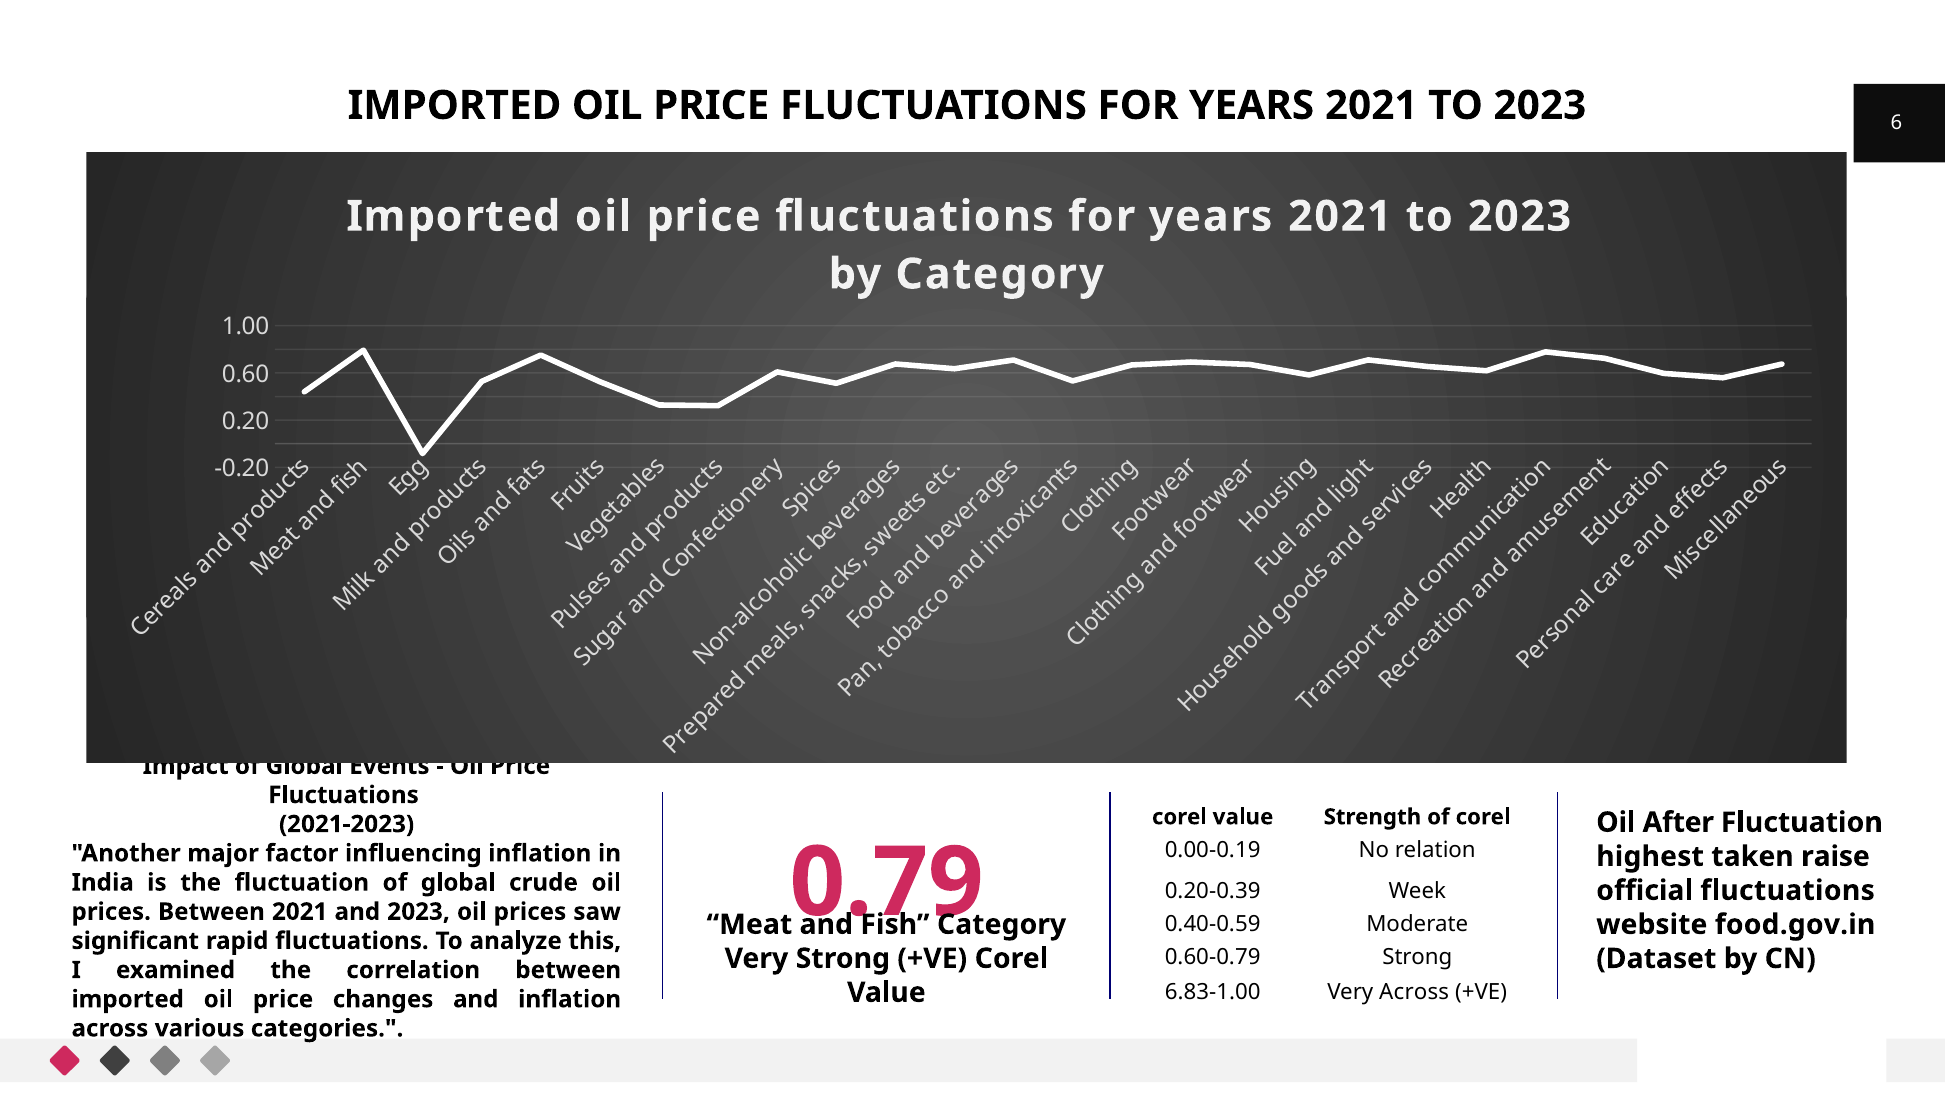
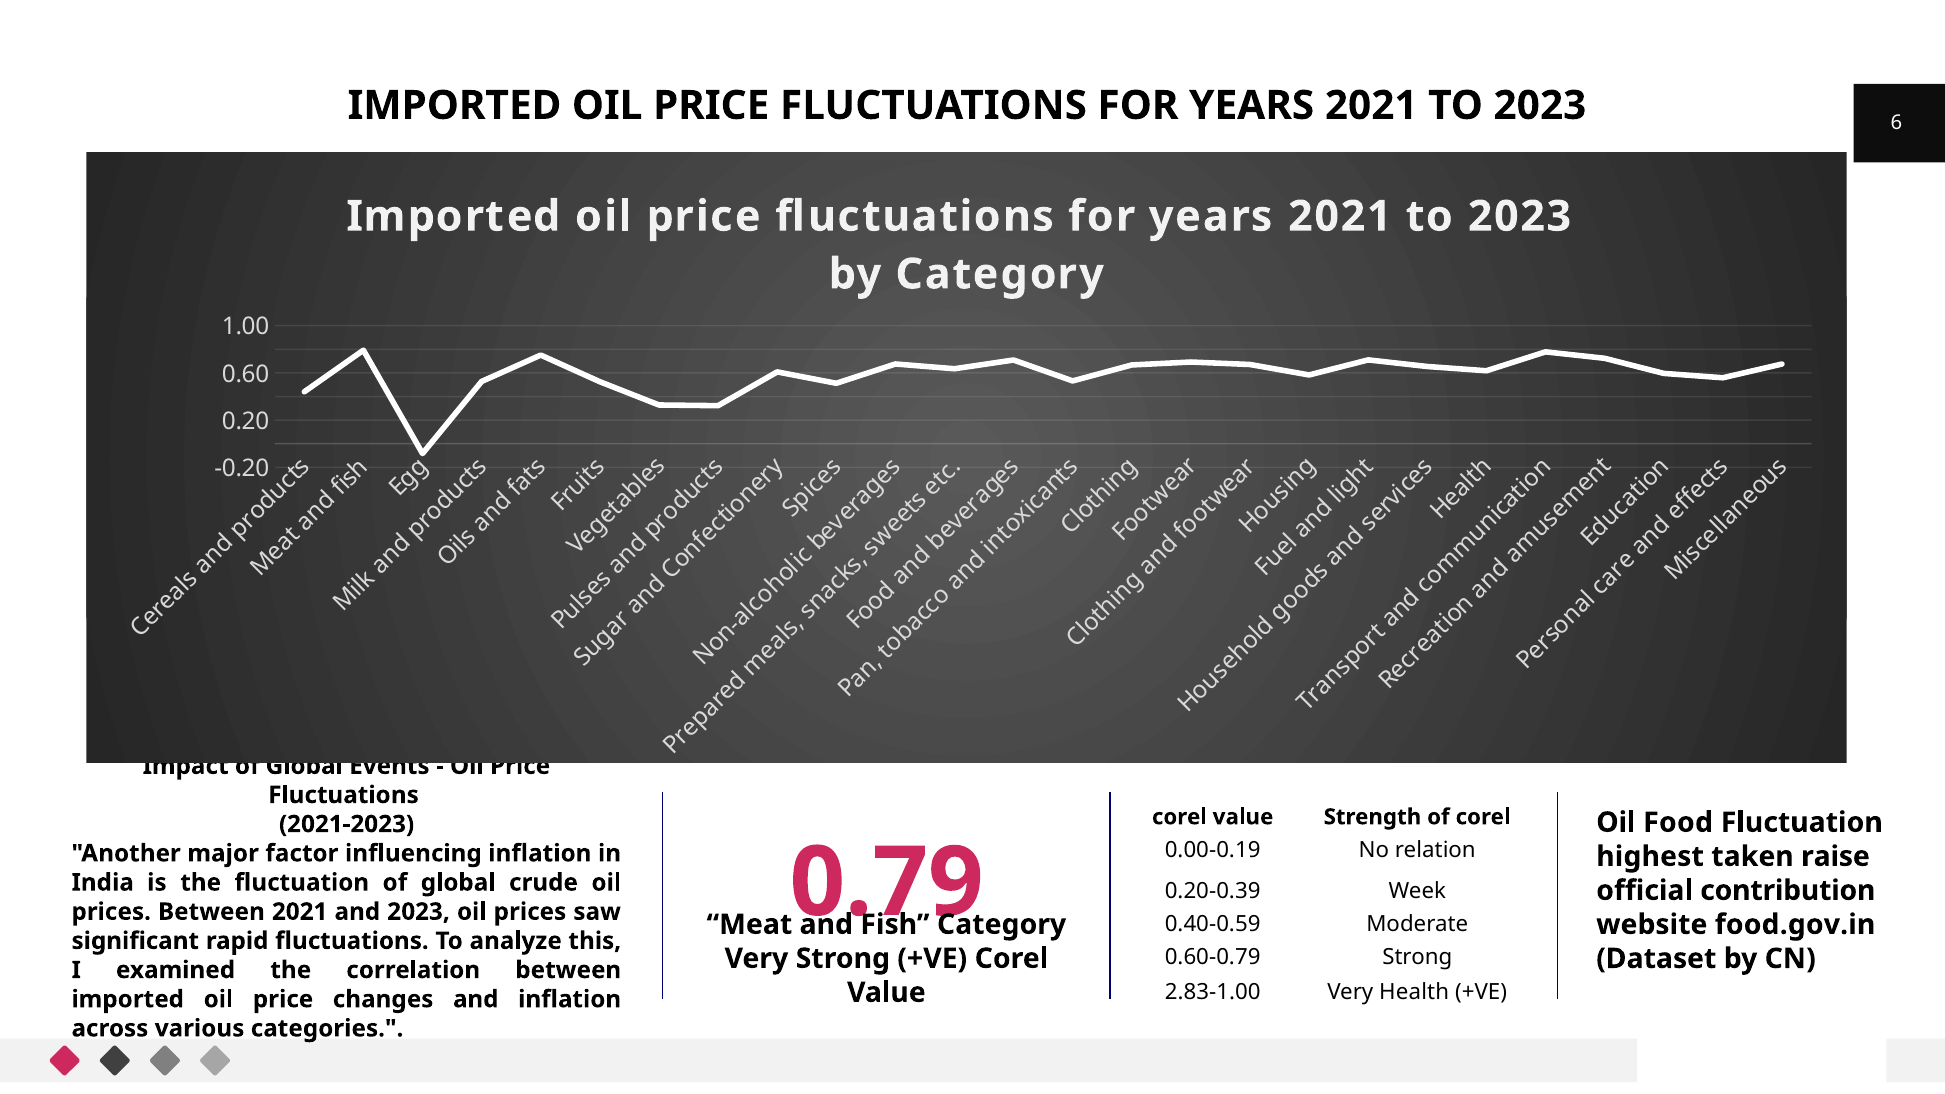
After: After -> Food
official fluctuations: fluctuations -> contribution
6.83-1.00: 6.83-1.00 -> 2.83-1.00
Very Across: Across -> Health
